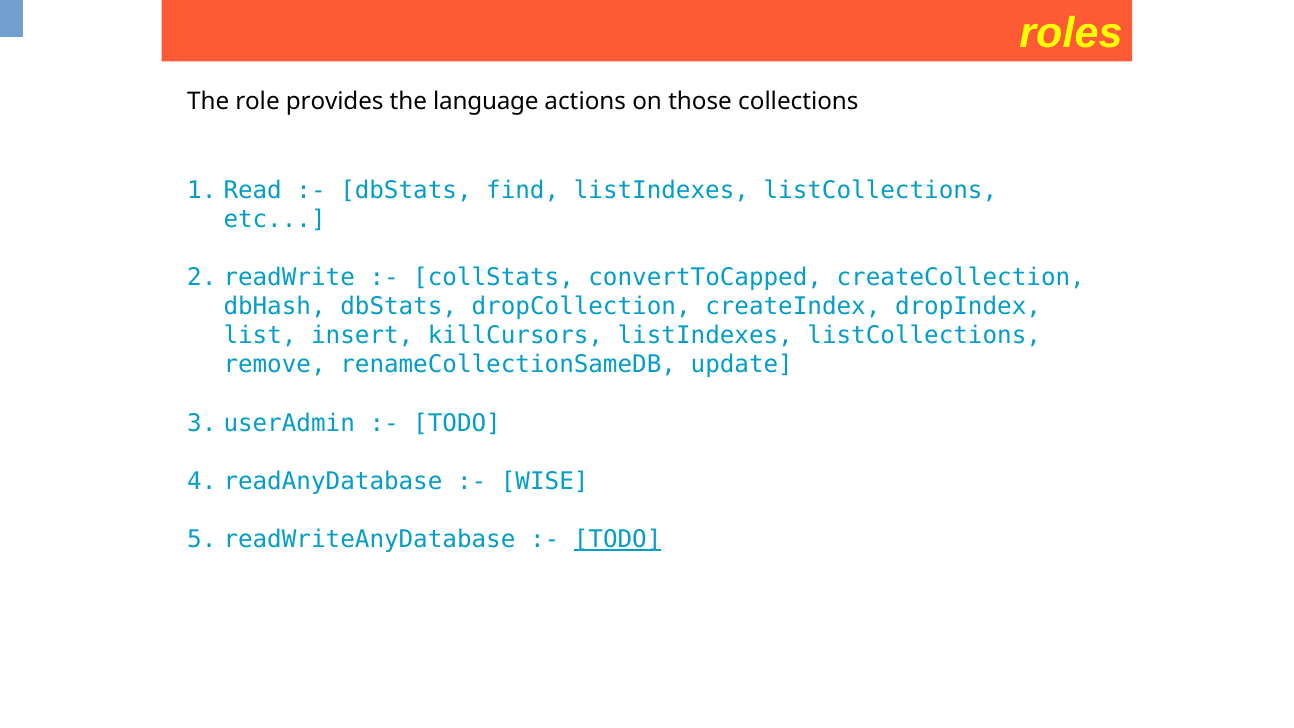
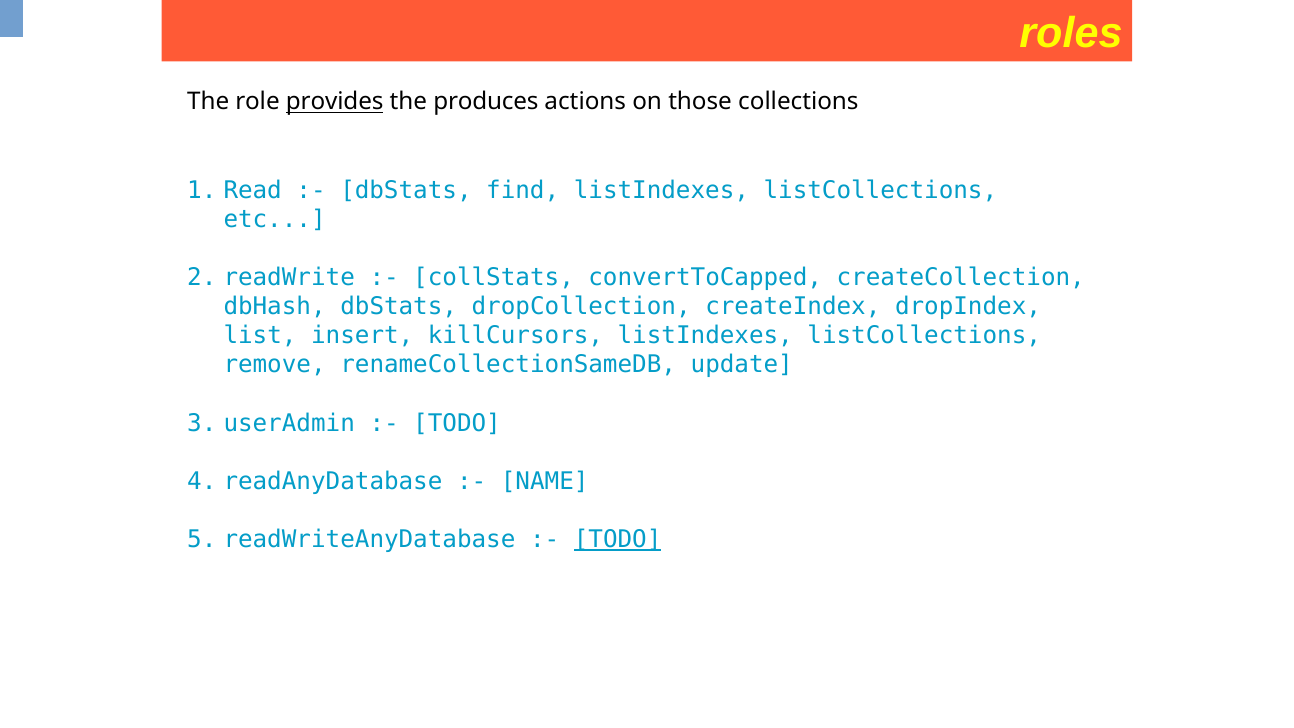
provides underline: none -> present
language: language -> produces
WISE: WISE -> NAME
